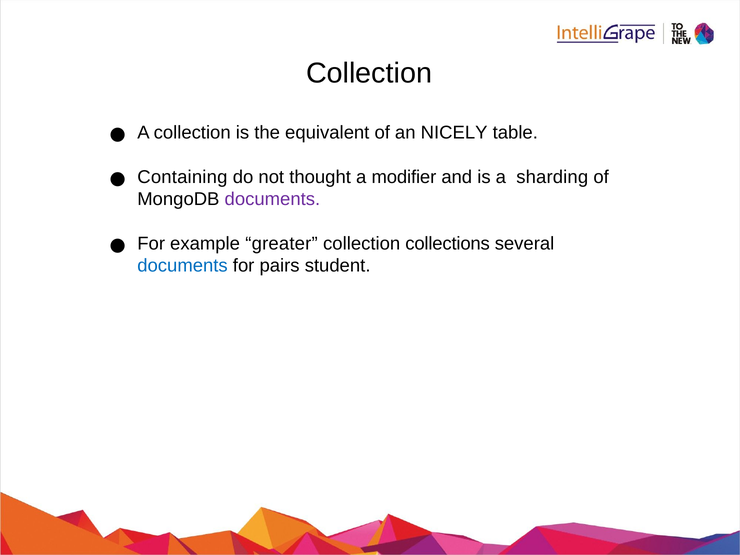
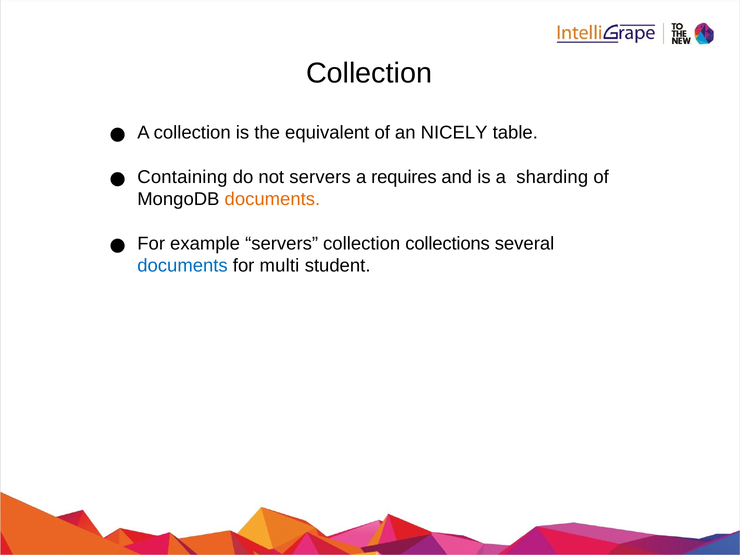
not thought: thought -> servers
modifier: modifier -> requires
documents at (272, 199) colour: purple -> orange
example greater: greater -> servers
pairs: pairs -> multi
